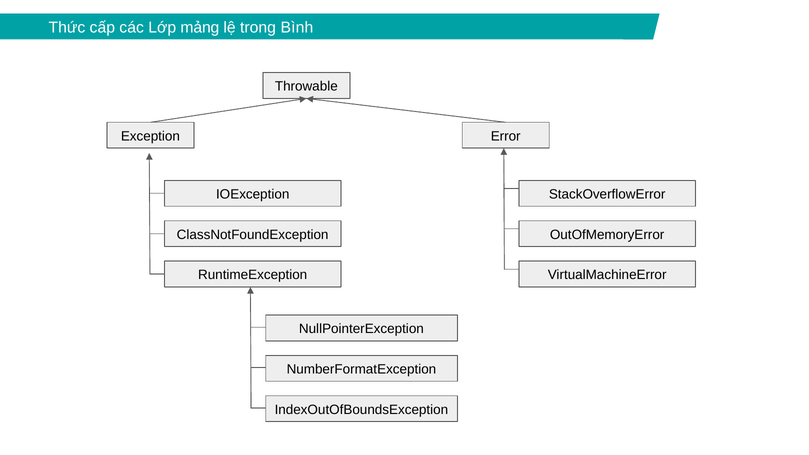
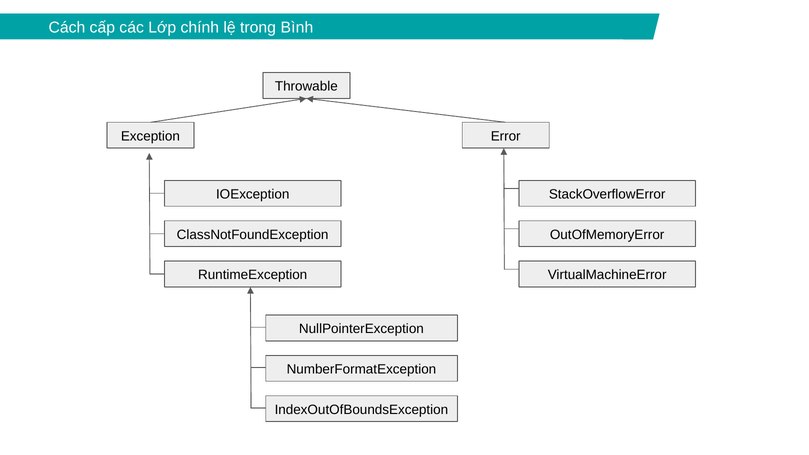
Thức: Thức -> Cách
mảng: mảng -> chính
